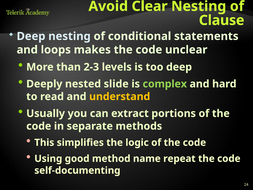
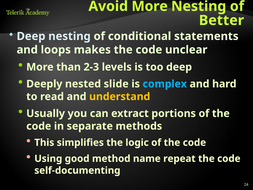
Avoid Clear: Clear -> More
Clause: Clause -> Better
complex colour: light green -> light blue
